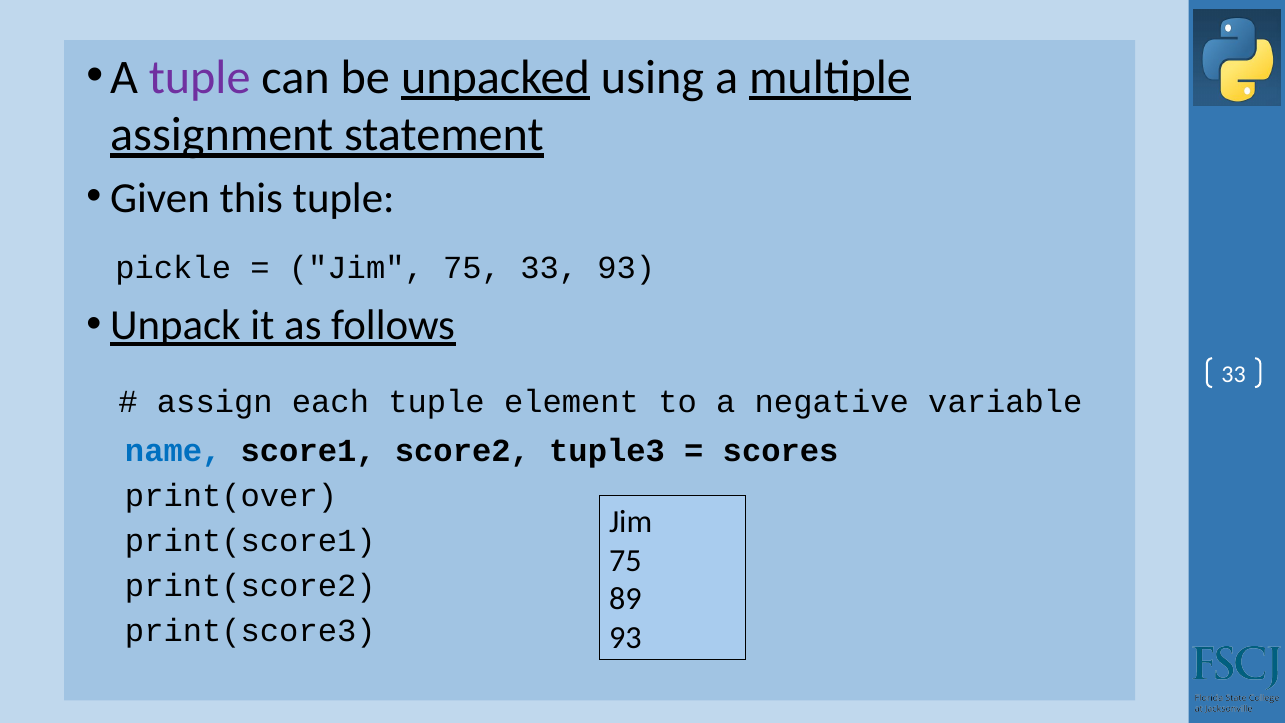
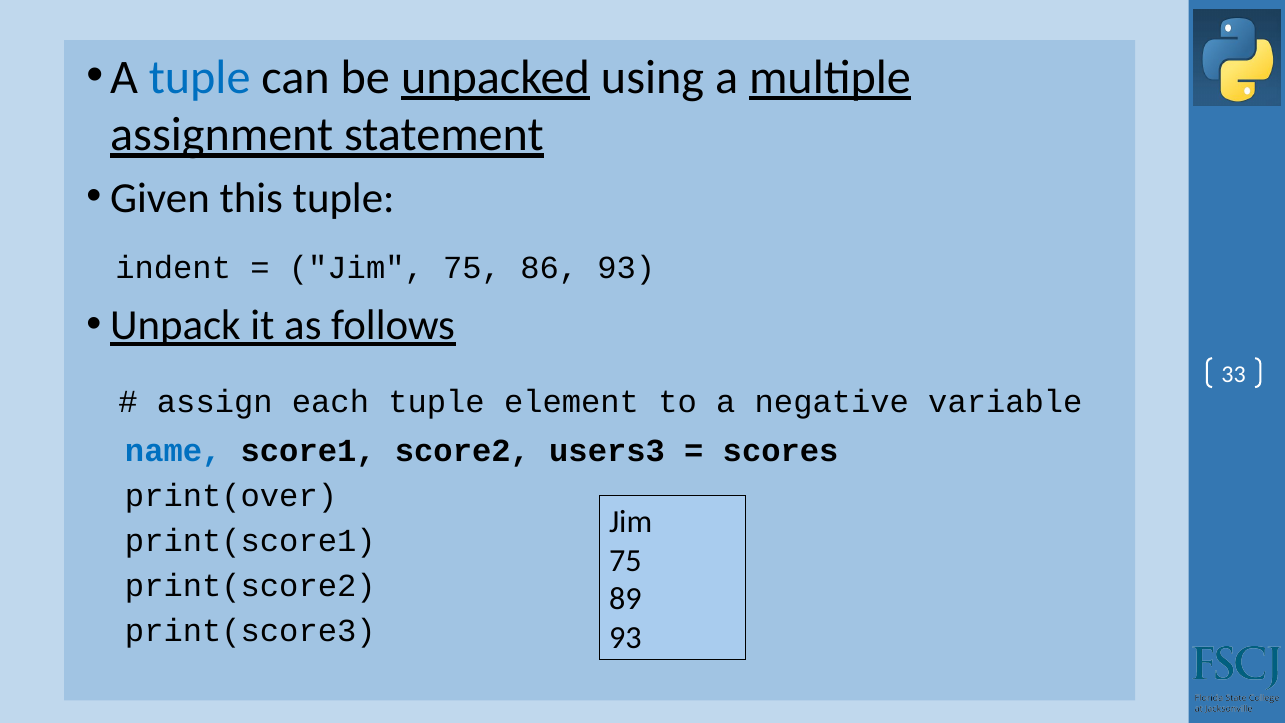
tuple at (200, 77) colour: purple -> blue
pickle: pickle -> indent
75 33: 33 -> 86
tuple3: tuple3 -> users3
